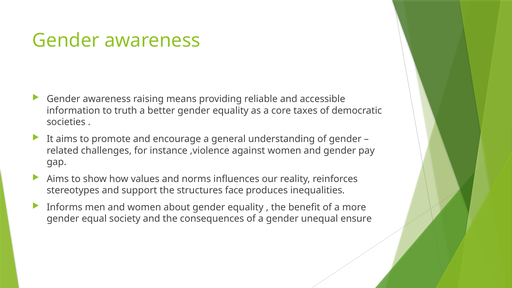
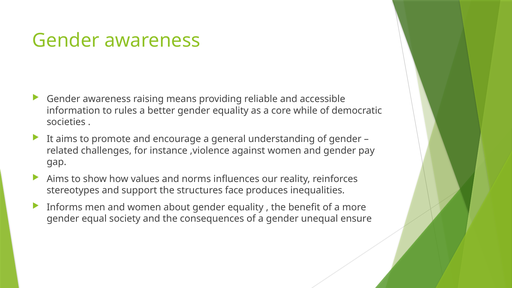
truth: truth -> rules
taxes: taxes -> while
